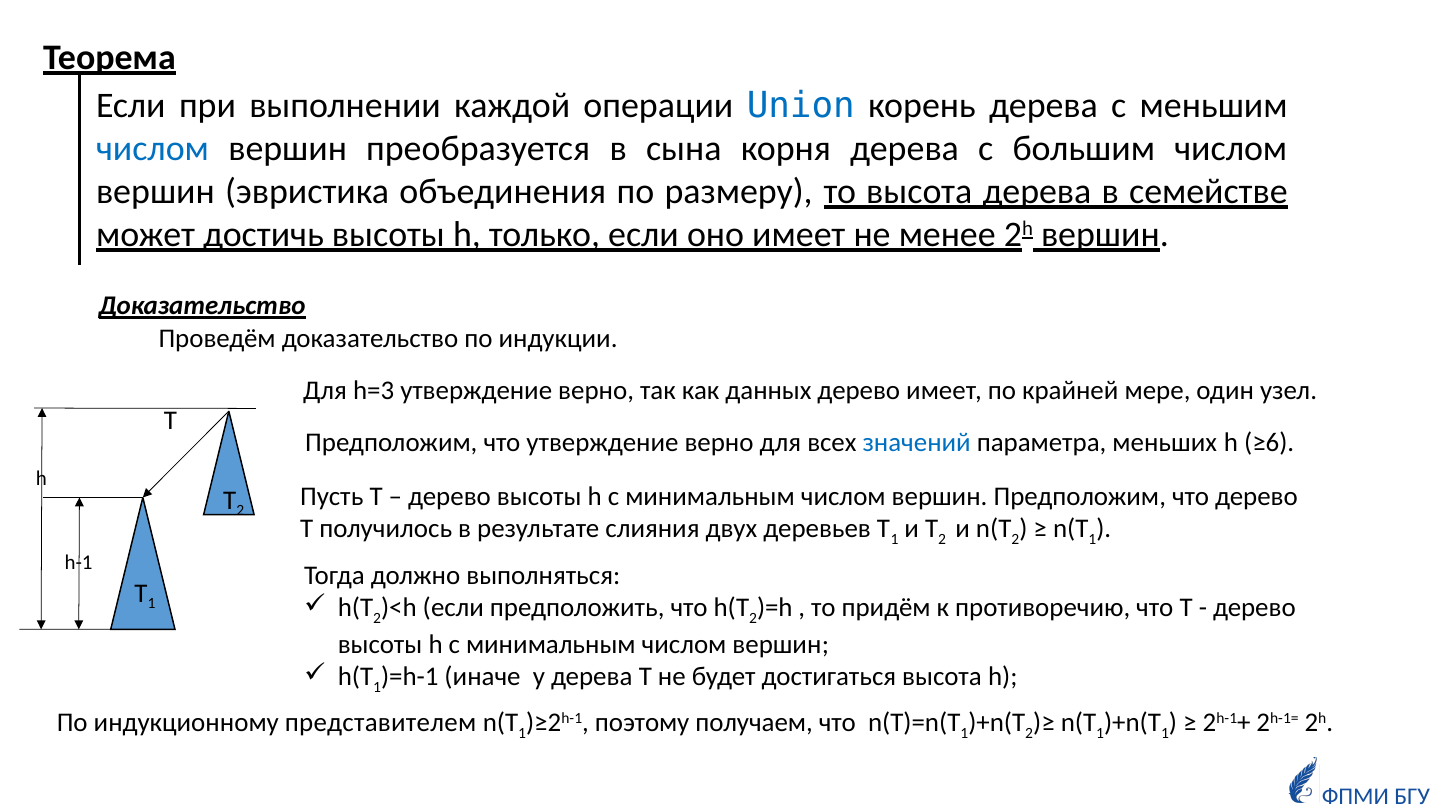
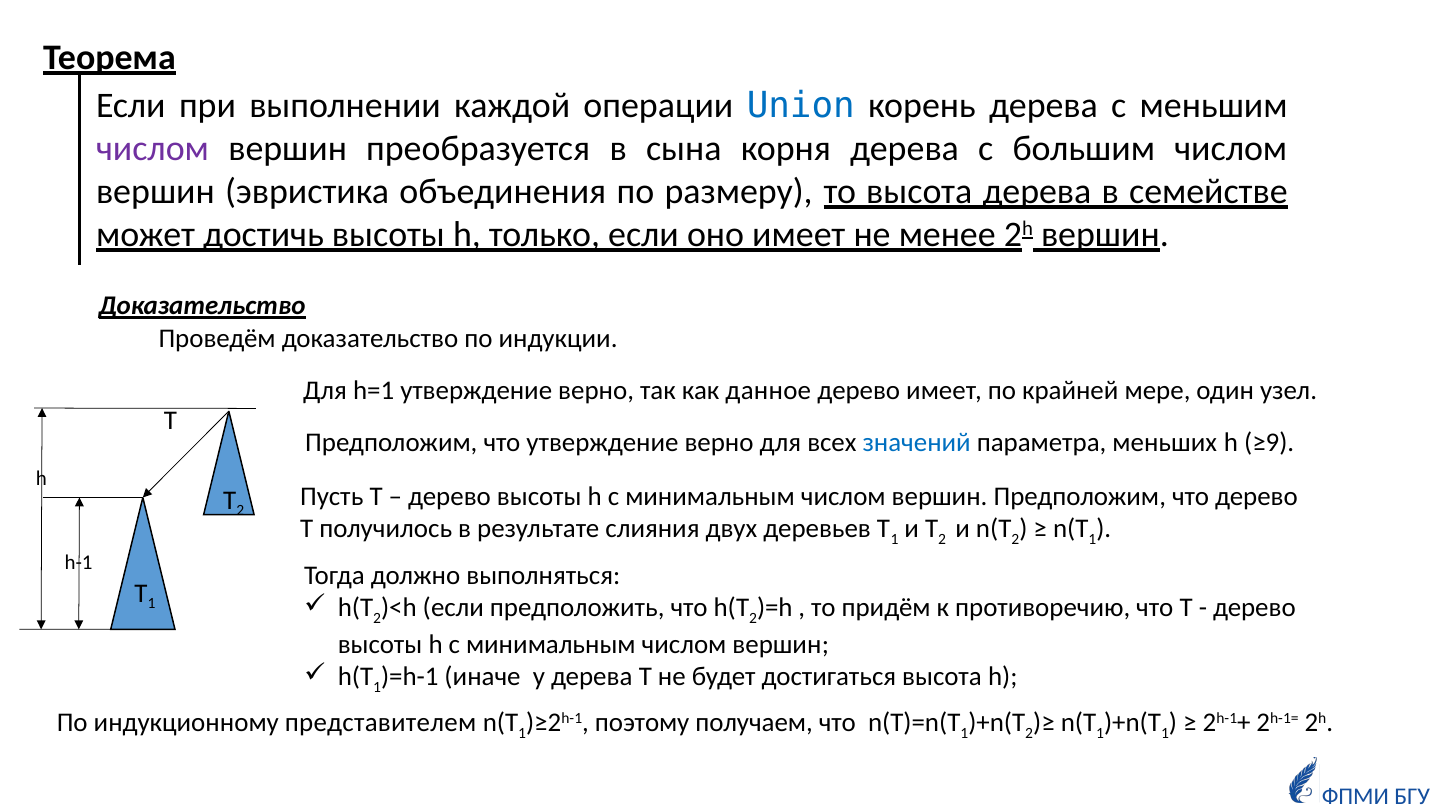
числом at (153, 148) colour: blue -> purple
h=3: h=3 -> h=1
данных: данных -> данное
≥6: ≥6 -> ≥9
